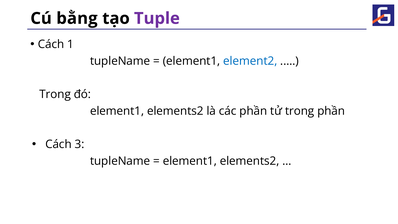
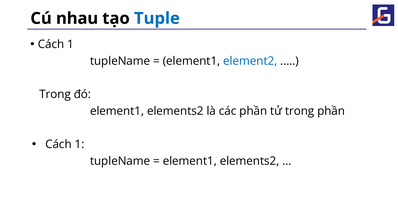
bằng: bằng -> nhau
Tuple colour: purple -> blue
3 at (79, 144): 3 -> 1
